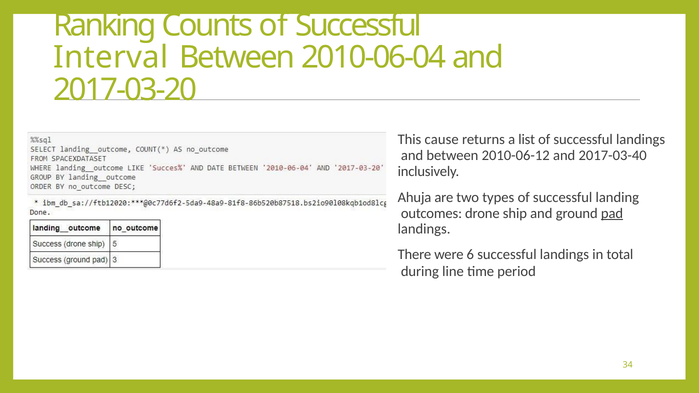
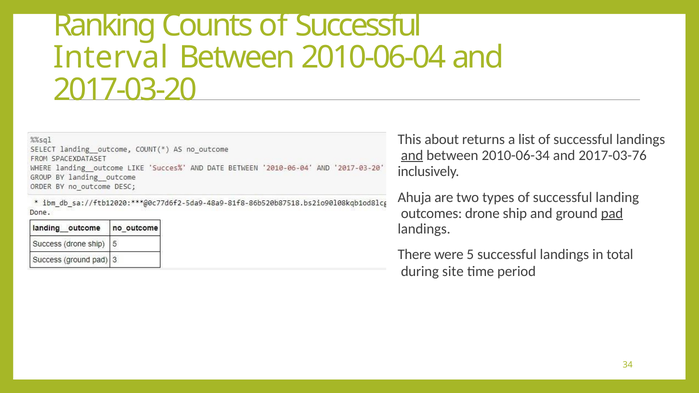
cause: cause -> about
and at (412, 155) underline: none -> present
2010-06-12: 2010-06-12 -> 2010-06-34
2017-03-40: 2017-03-40 -> 2017-03-76
6: 6 -> 5
line: line -> site
